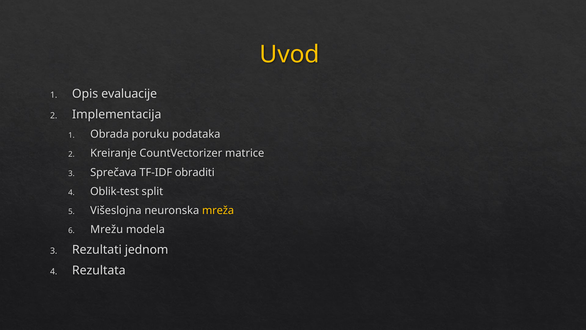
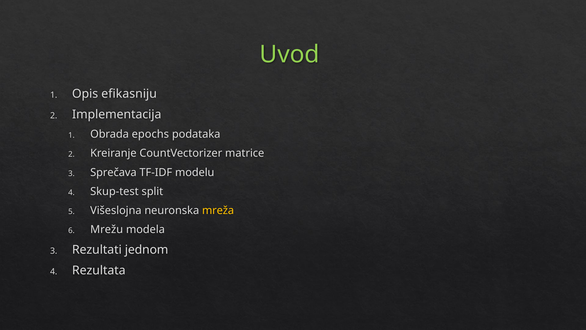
Uvod colour: yellow -> light green
evaluacije: evaluacije -> efikasniju
poruku: poruku -> epochs
obraditi: obraditi -> modelu
Oblik-test: Oblik-test -> Skup-test
